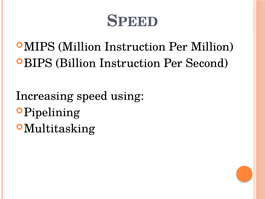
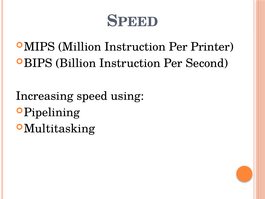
Per Million: Million -> Printer
